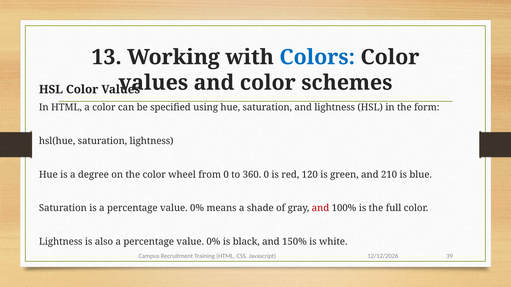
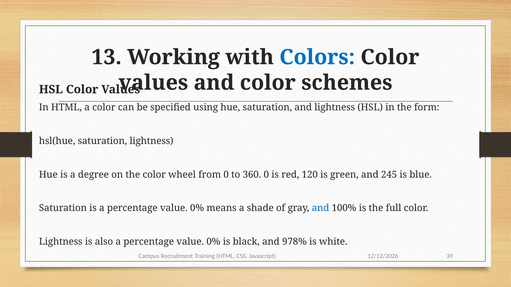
210: 210 -> 245
and at (320, 208) colour: red -> blue
150%: 150% -> 978%
